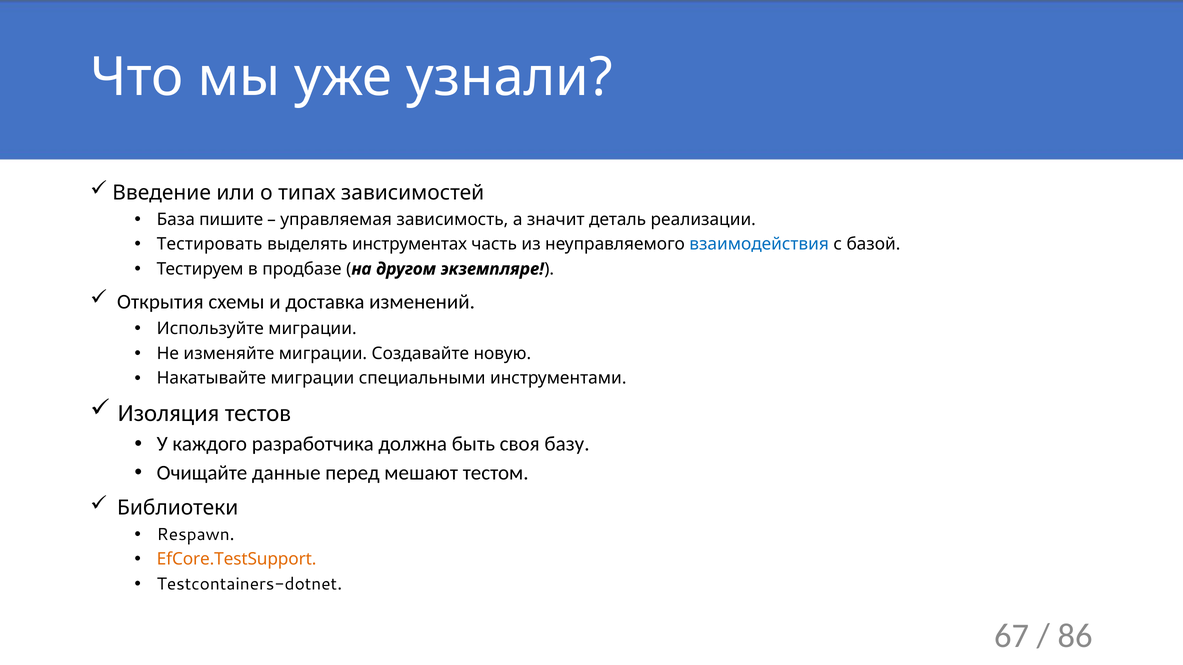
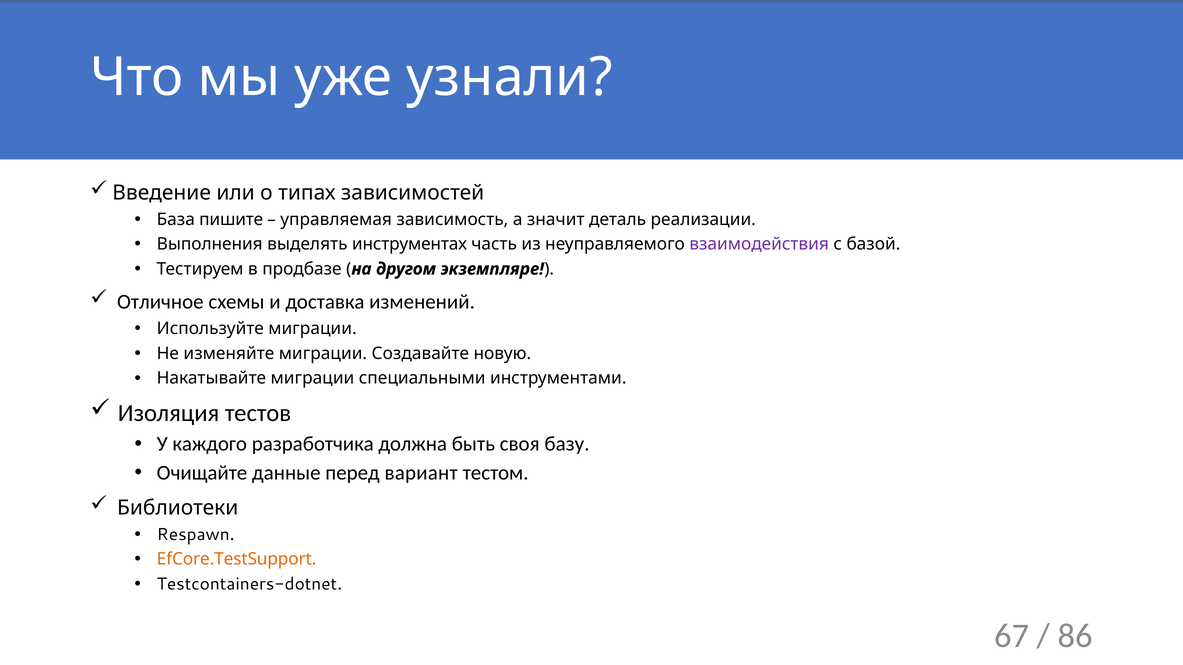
Тестировать: Тестировать -> Выполнения
взаимодействия colour: blue -> purple
Открытия: Открытия -> Отличное
мешают: мешают -> вариант
